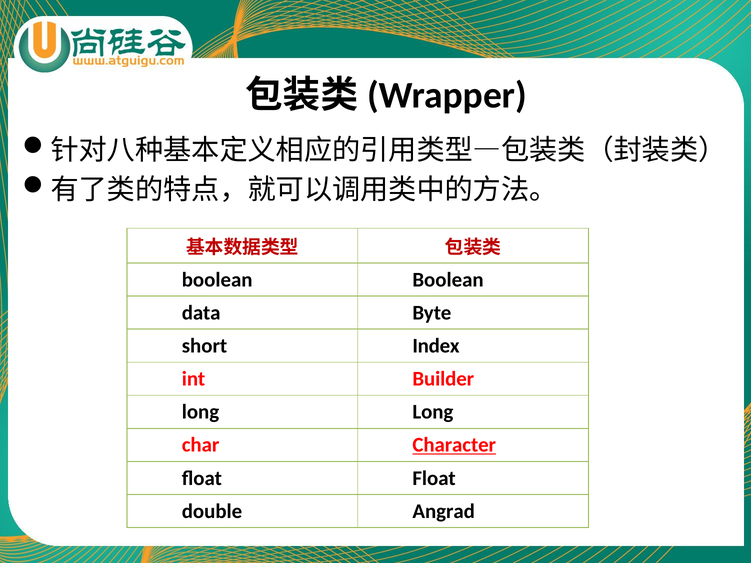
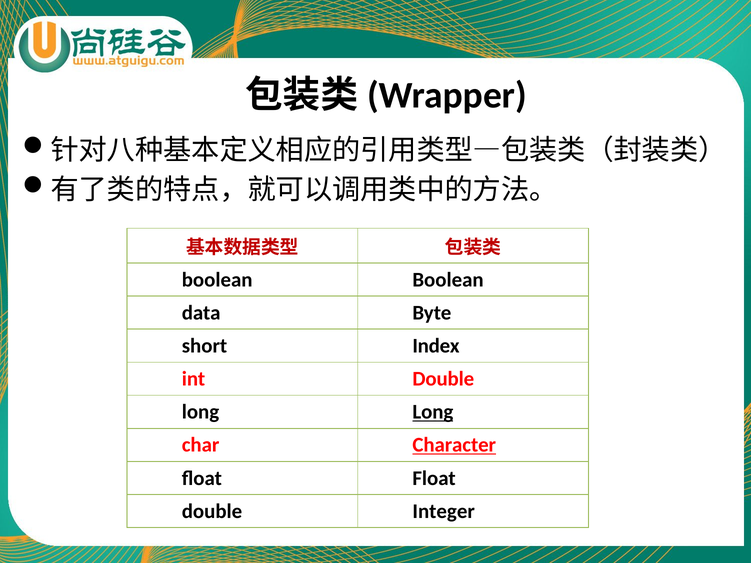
int Builder: Builder -> Double
Long at (433, 412) underline: none -> present
Angrad: Angrad -> Integer
